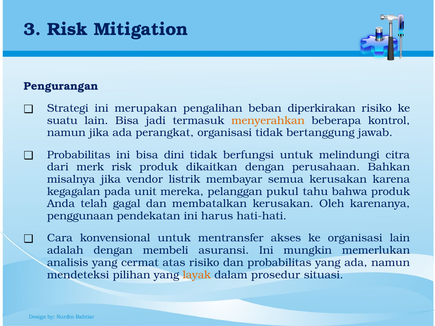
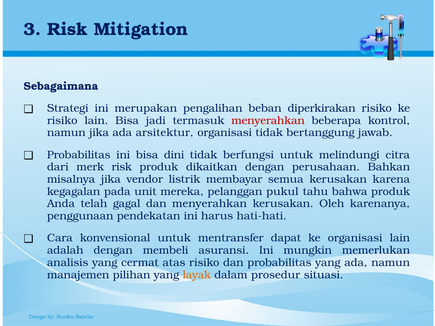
Pengurangan: Pengurangan -> Sebagaimana
suatu at (62, 121): suatu -> risiko
menyerahkan at (268, 121) colour: orange -> red
perangkat: perangkat -> arsitektur
dan membatalkan: membatalkan -> menyerahkan
akses: akses -> dapat
mendeteksi: mendeteksi -> manajemen
